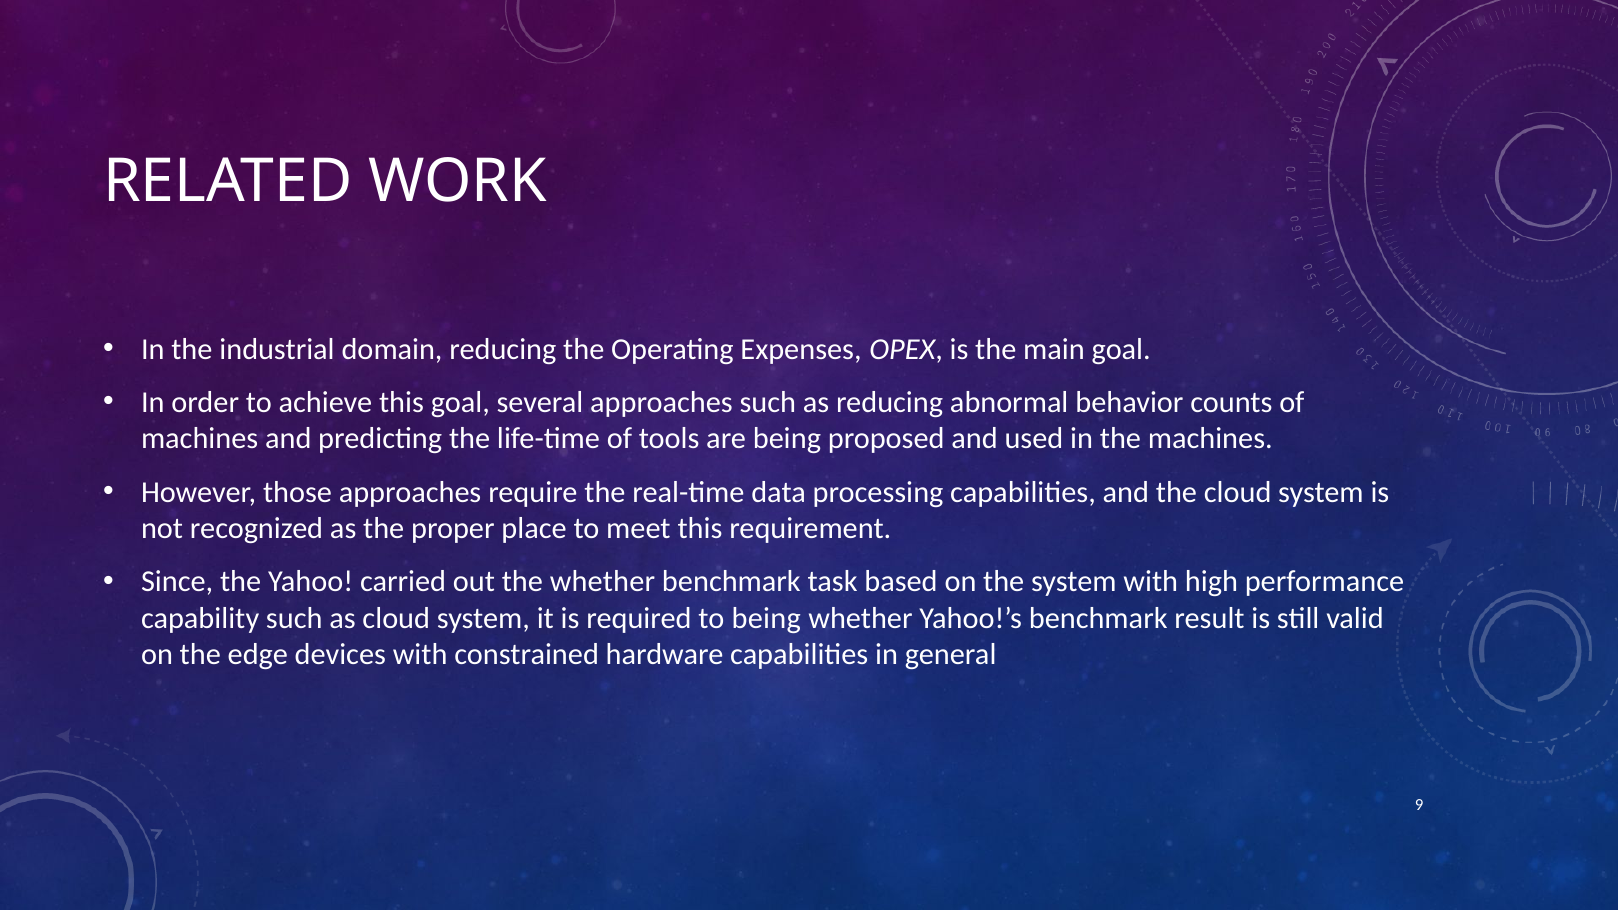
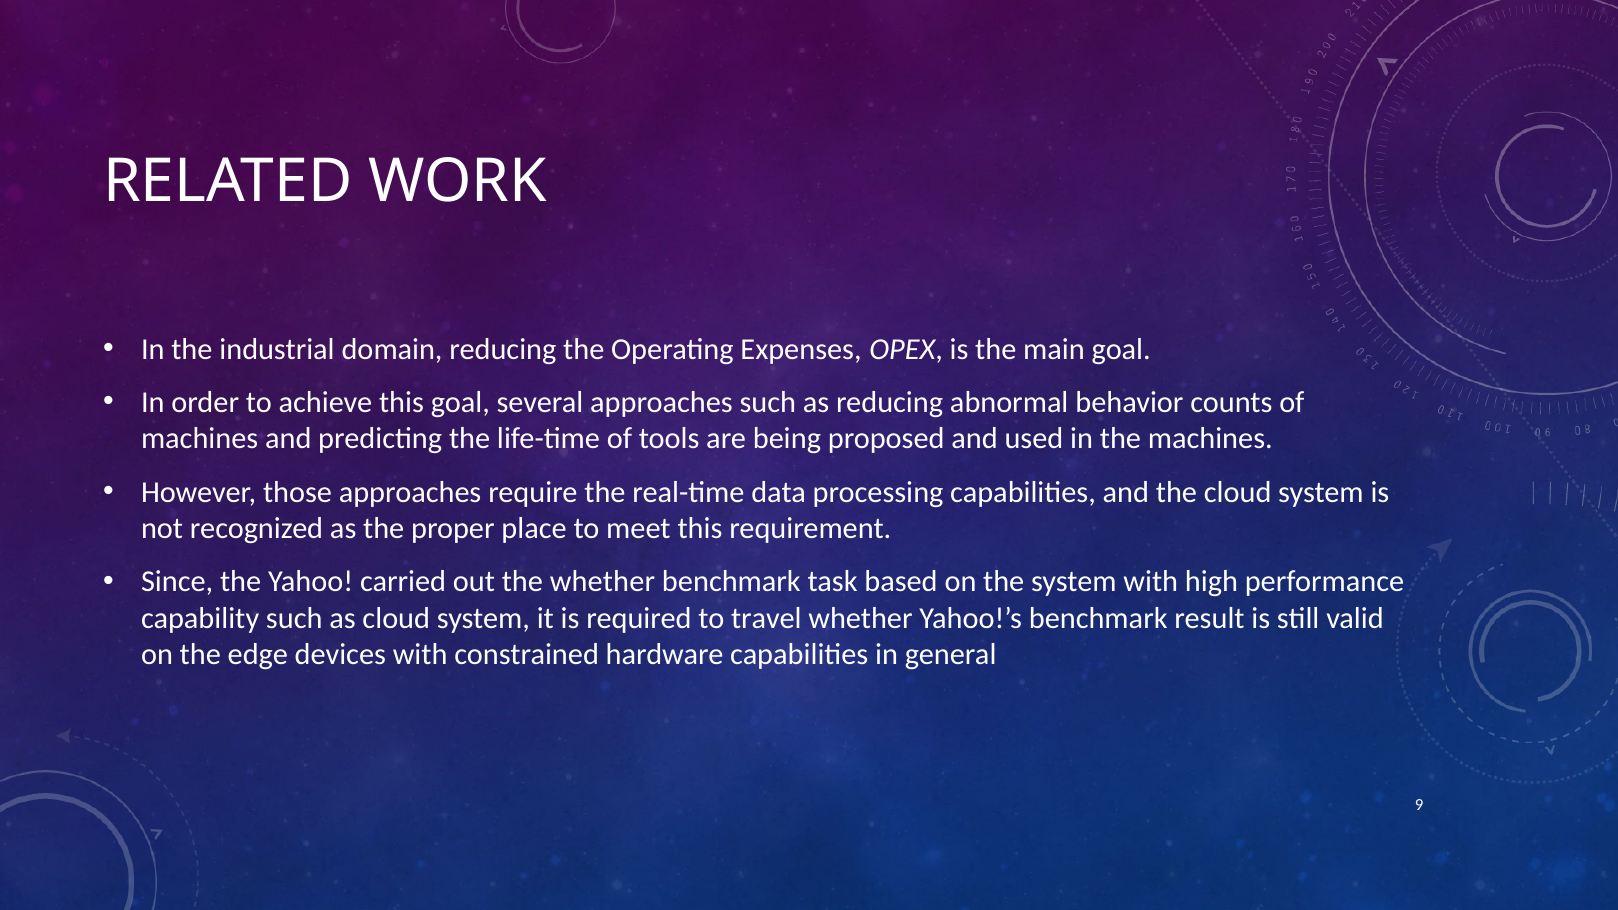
to being: being -> travel
